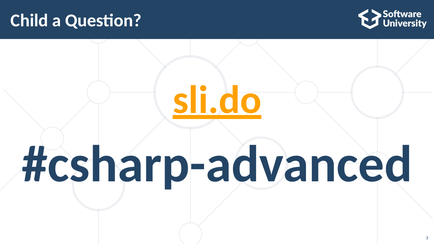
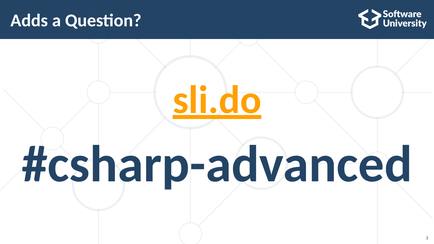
Child: Child -> Adds
